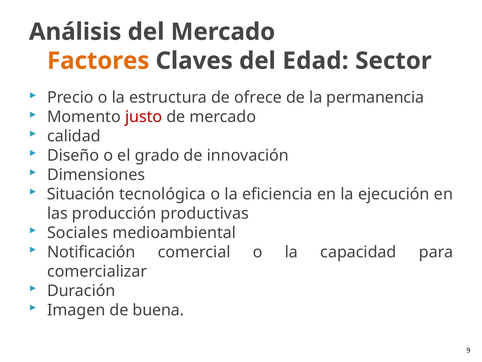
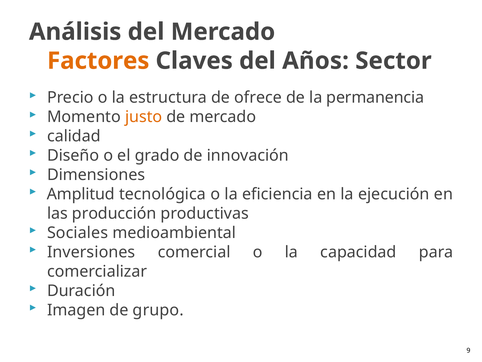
Edad: Edad -> Años
justo colour: red -> orange
Situación: Situación -> Amplitud
Notificación: Notificación -> Inversiones
buena: buena -> grupo
